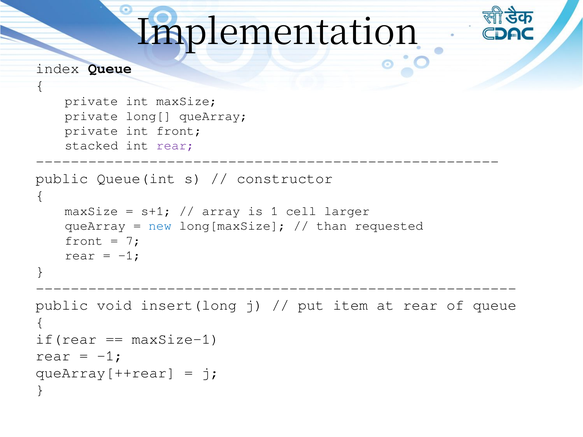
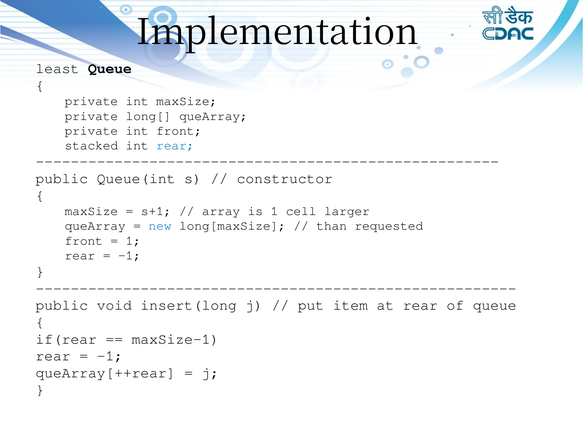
index: index -> least
rear at (175, 146) colour: purple -> blue
7 at (133, 241): 7 -> 1
